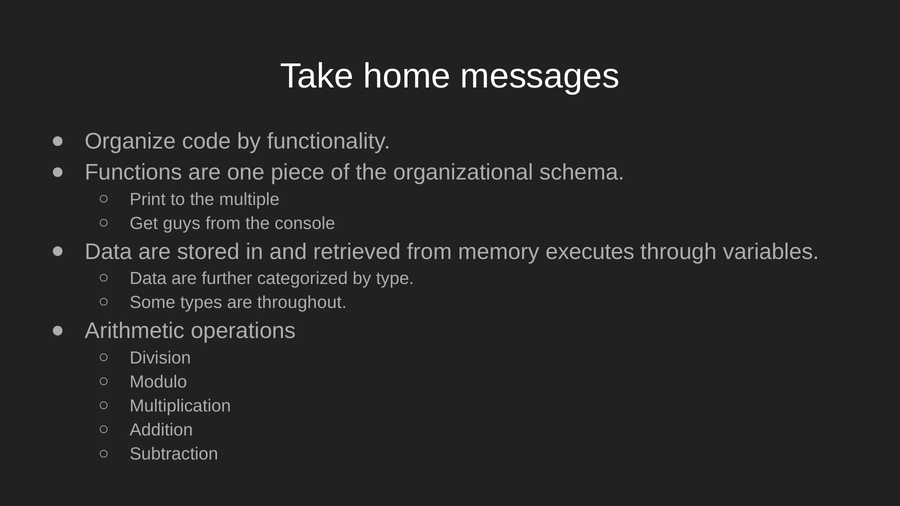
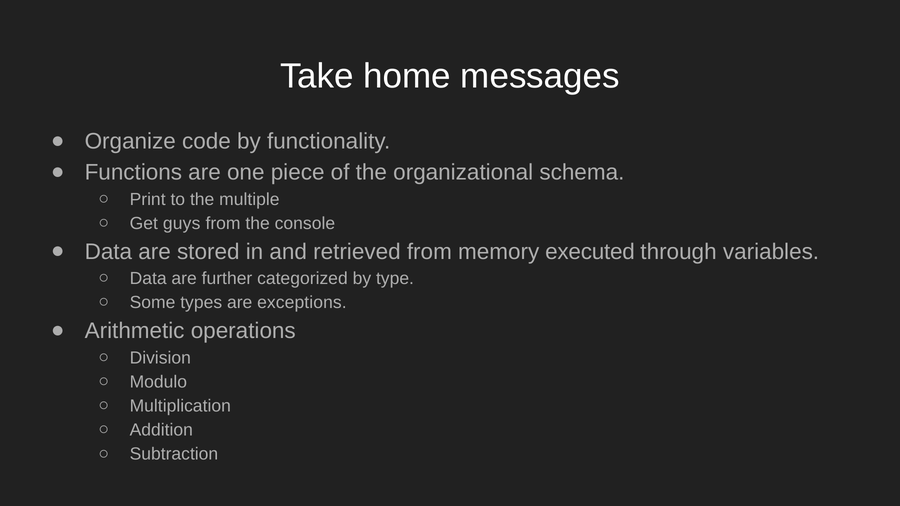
executes: executes -> executed
throughout: throughout -> exceptions
